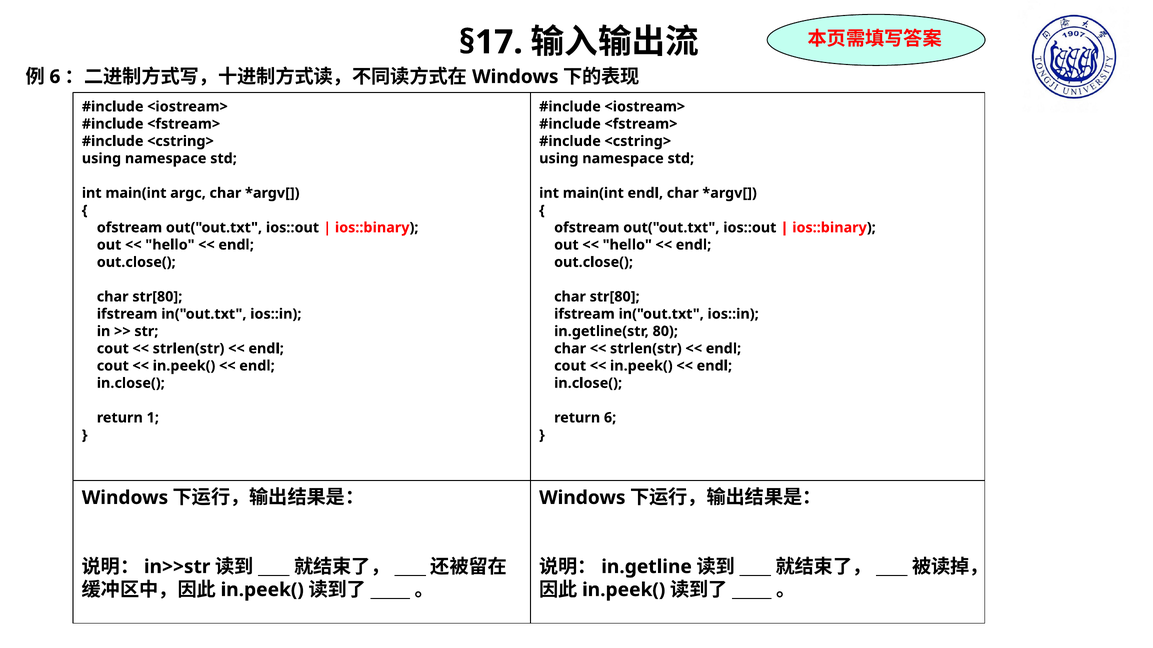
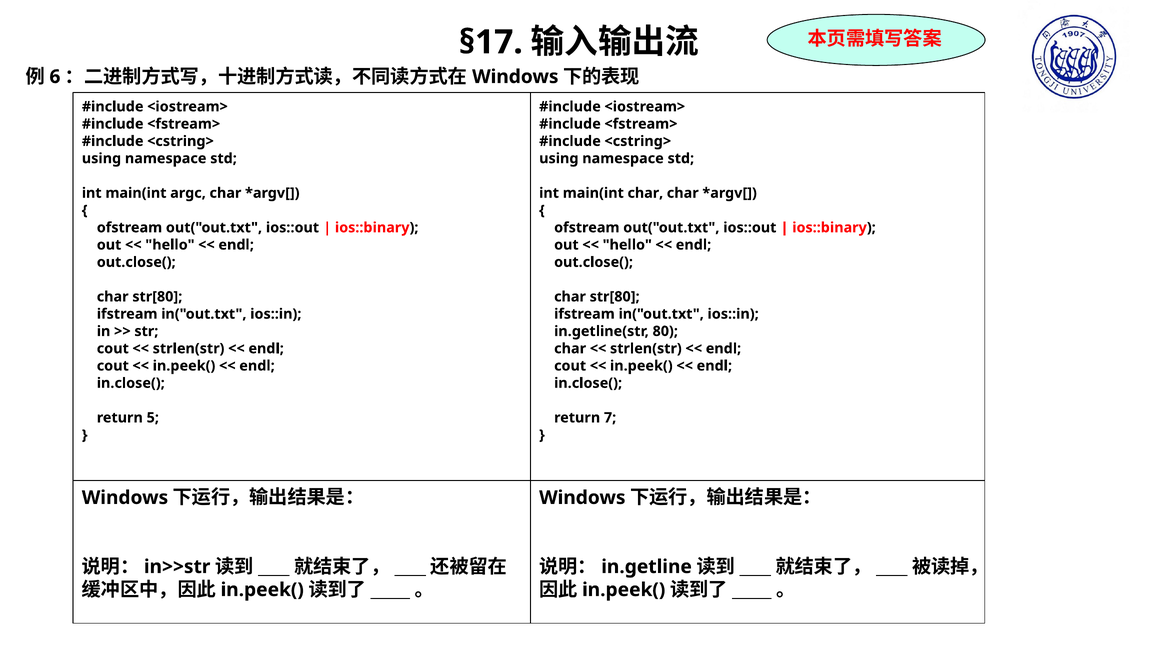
main(int endl: endl -> char
1: 1 -> 5
return 6: 6 -> 7
